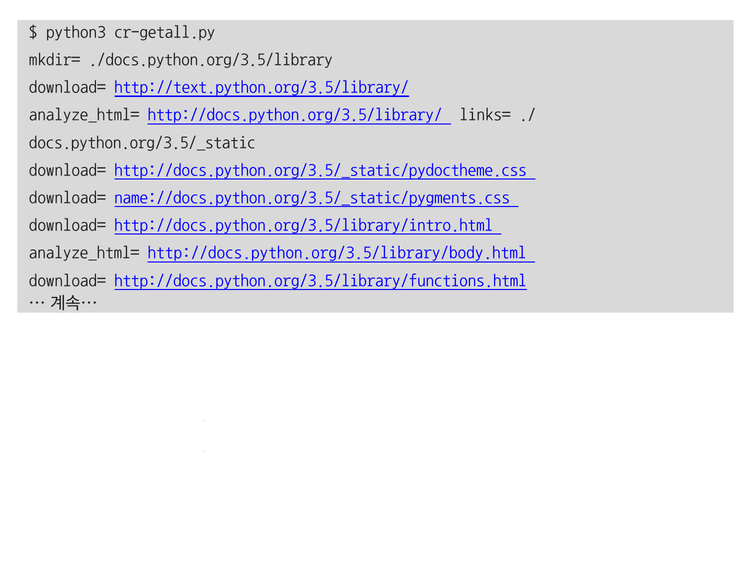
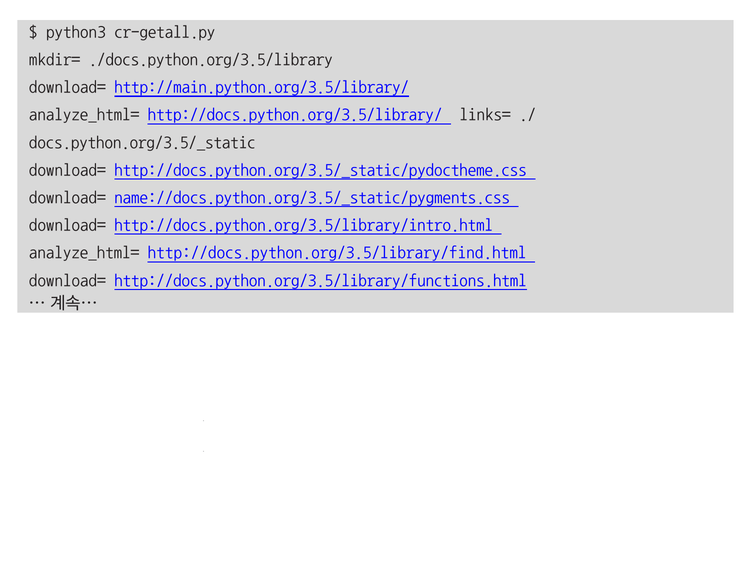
http://text.python.org/3.5/library/: http://text.python.org/3.5/library/ -> http://main.python.org/3.5/library/
http://docs.python.org/3.5/library/body.html: http://docs.python.org/3.5/library/body.html -> http://docs.python.org/3.5/library/find.html
